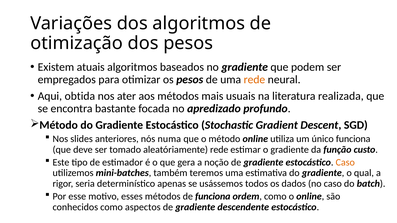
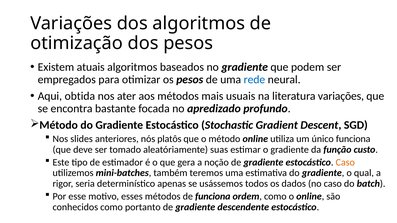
rede at (254, 80) colour: orange -> blue
literatura realizada: realizada -> variações
numa: numa -> platôs
aleatóriamente rede: rede -> suas
aspectos: aspectos -> portanto
